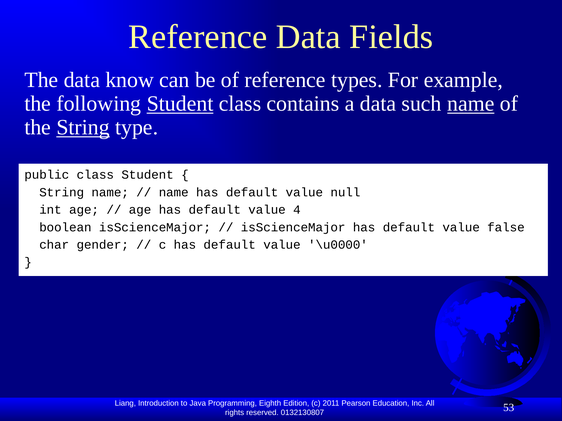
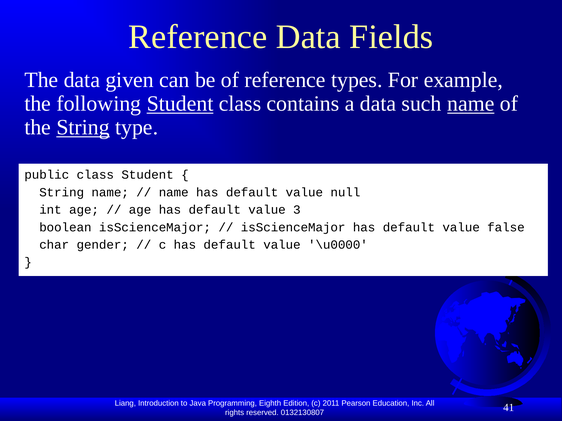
know: know -> given
4: 4 -> 3
53: 53 -> 41
